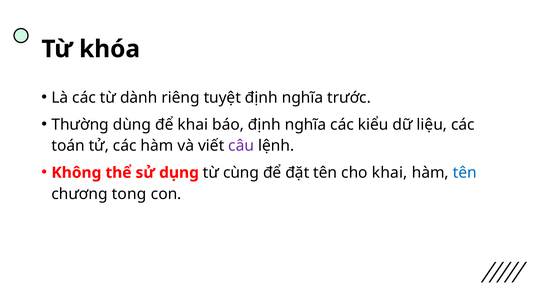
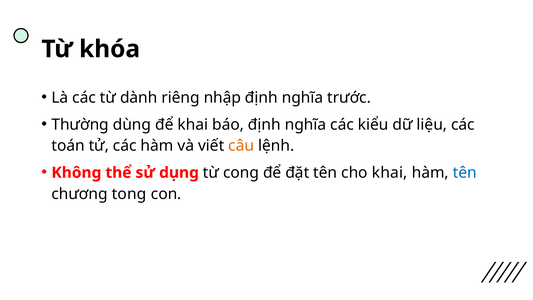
tuyệt: tuyệt -> nhập
câu colour: purple -> orange
cùng: cùng -> cong
